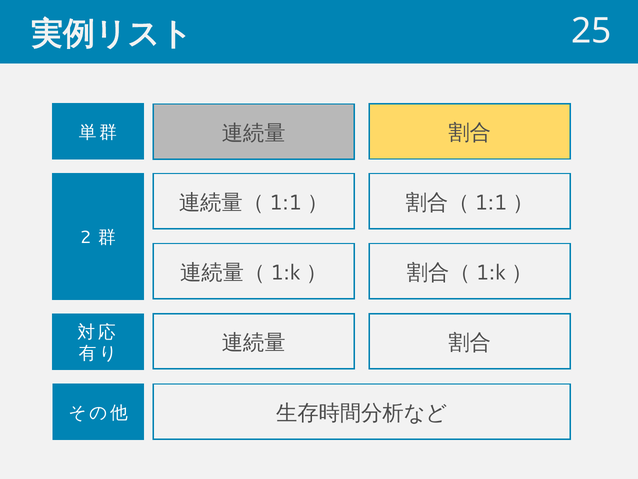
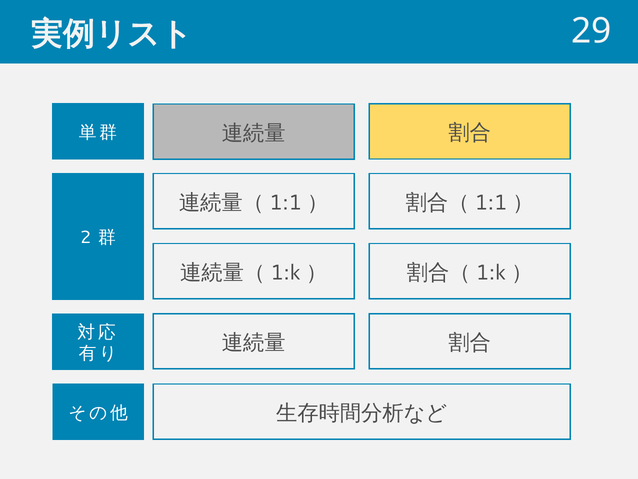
25: 25 -> 29
